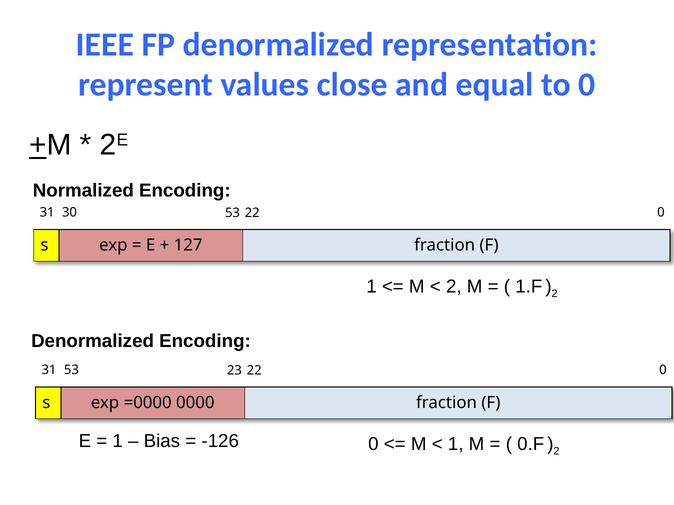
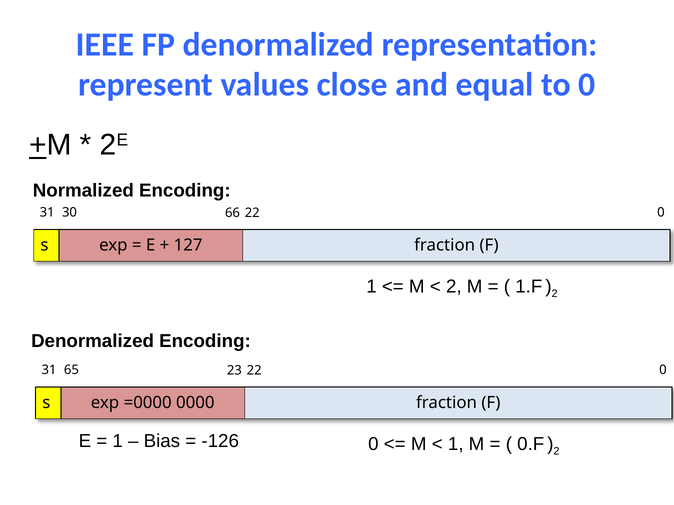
30 53: 53 -> 66
31 53: 53 -> 65
